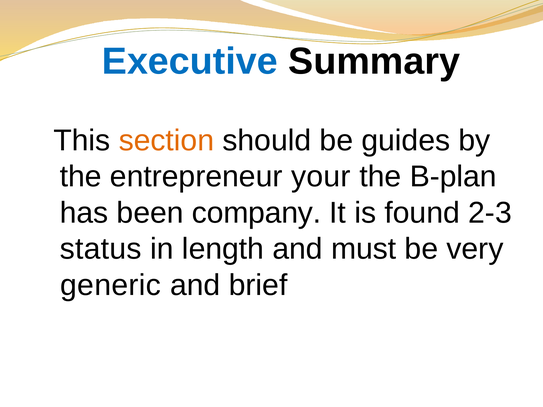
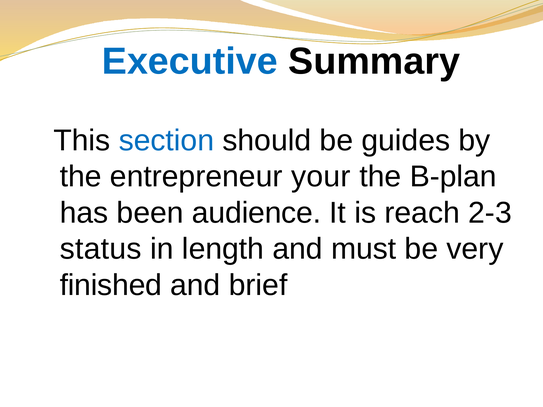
section colour: orange -> blue
company: company -> audience
found: found -> reach
generic: generic -> finished
